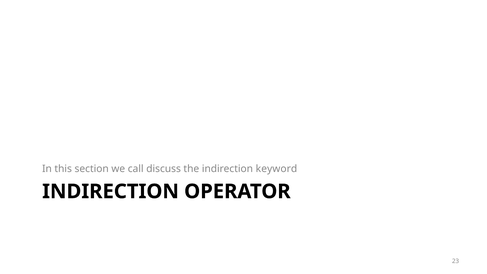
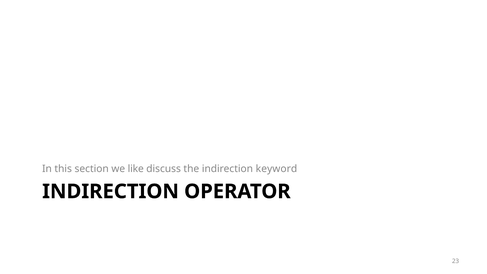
call: call -> like
